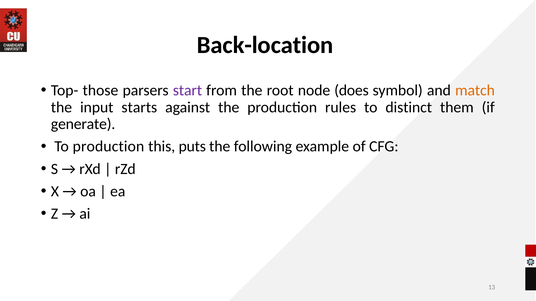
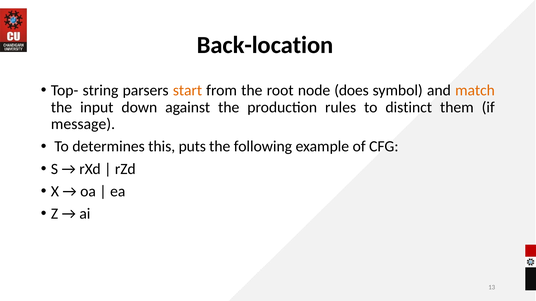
those: those -> string
start colour: purple -> orange
starts: starts -> down
generate: generate -> message
To production: production -> determines
